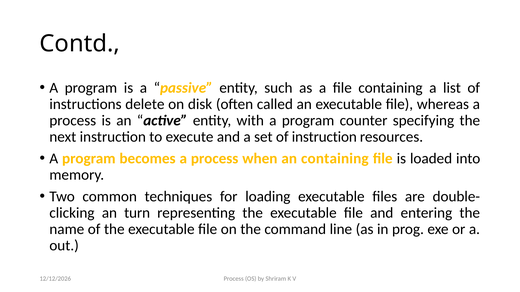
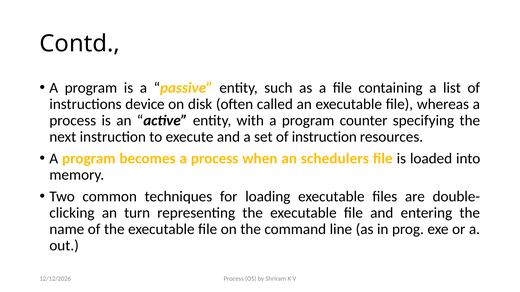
delete: delete -> device
an containing: containing -> schedulers
